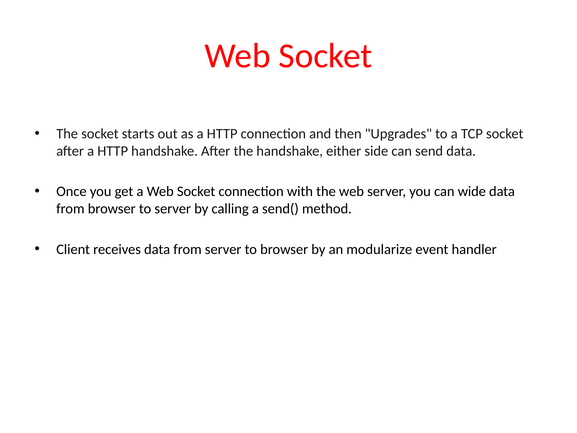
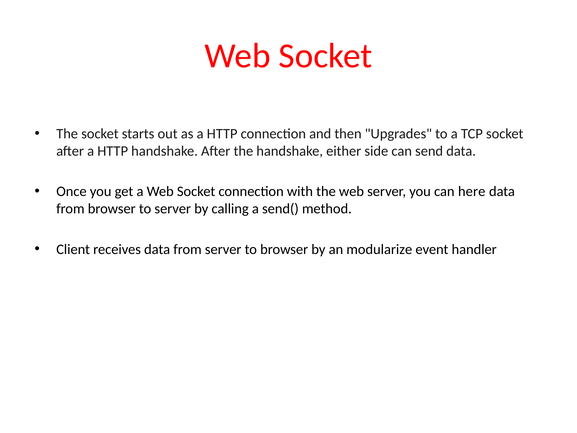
wide: wide -> here
